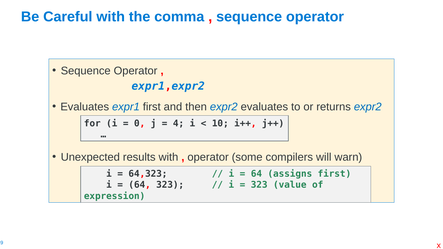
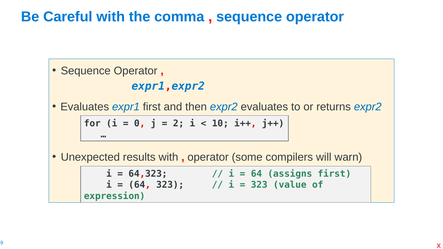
4: 4 -> 2
